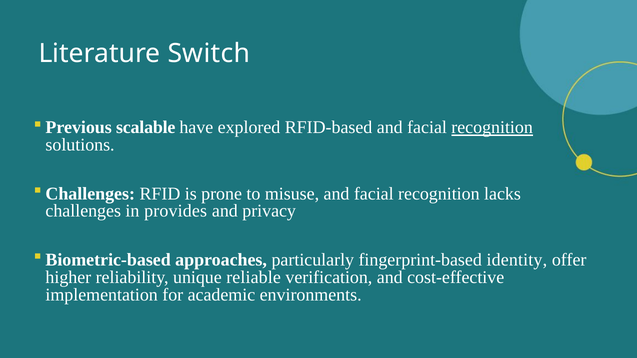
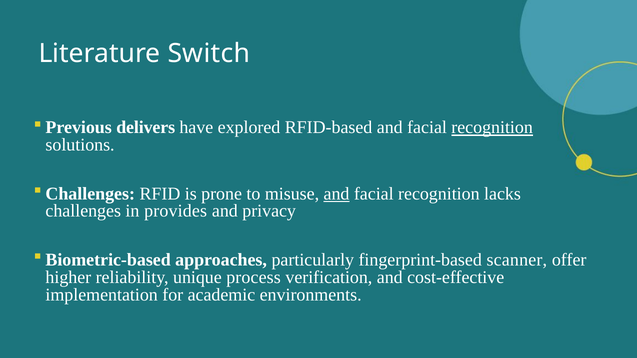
scalable: scalable -> delivers
and at (337, 194) underline: none -> present
identity: identity -> scanner
reliable: reliable -> process
